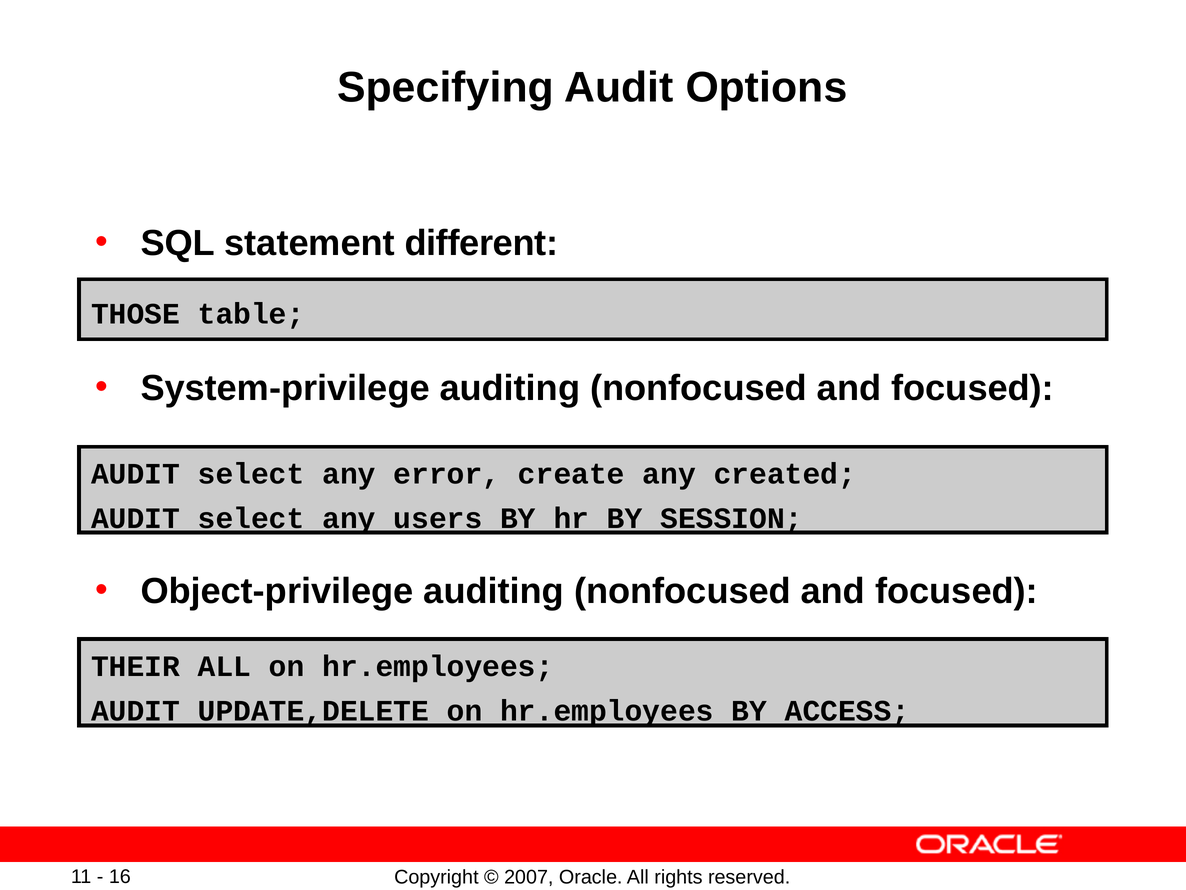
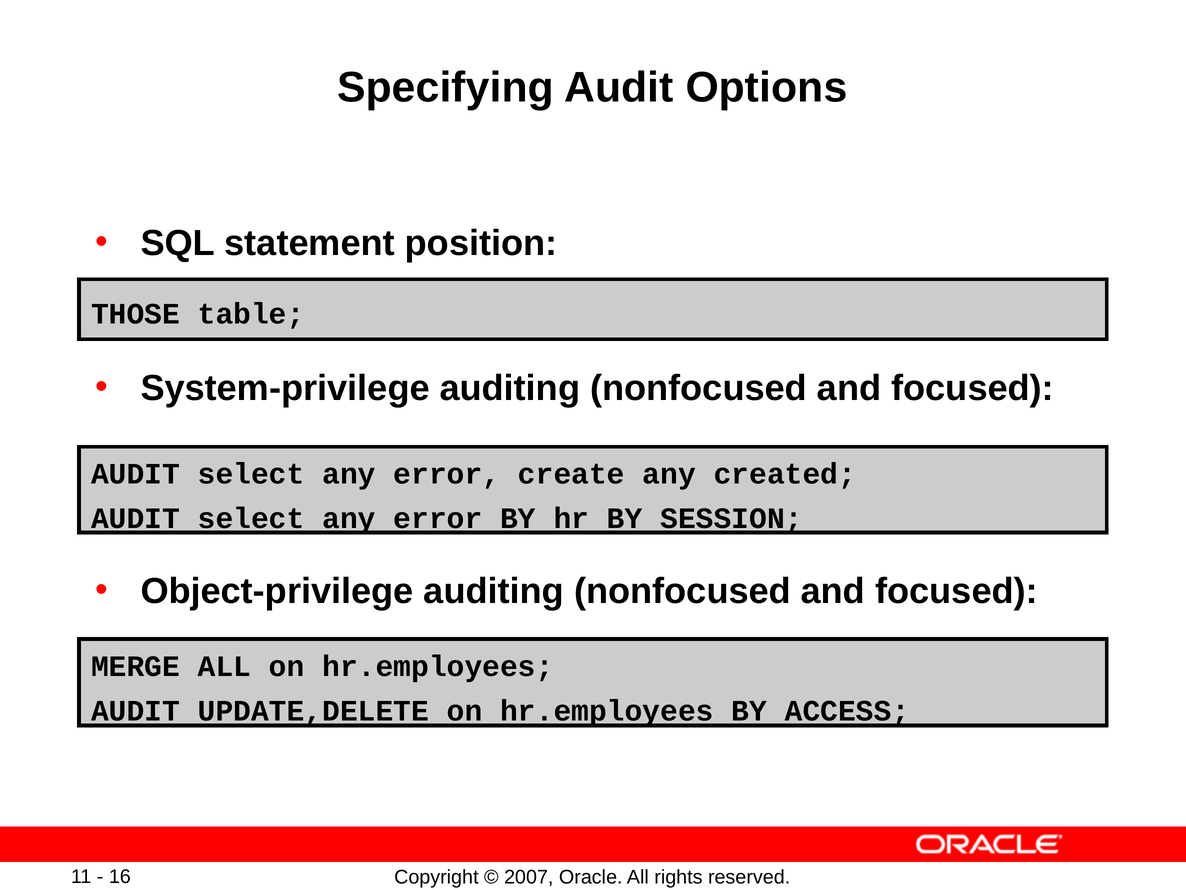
different: different -> position
users at (438, 518): users -> error
THEIR: THEIR -> MERGE
